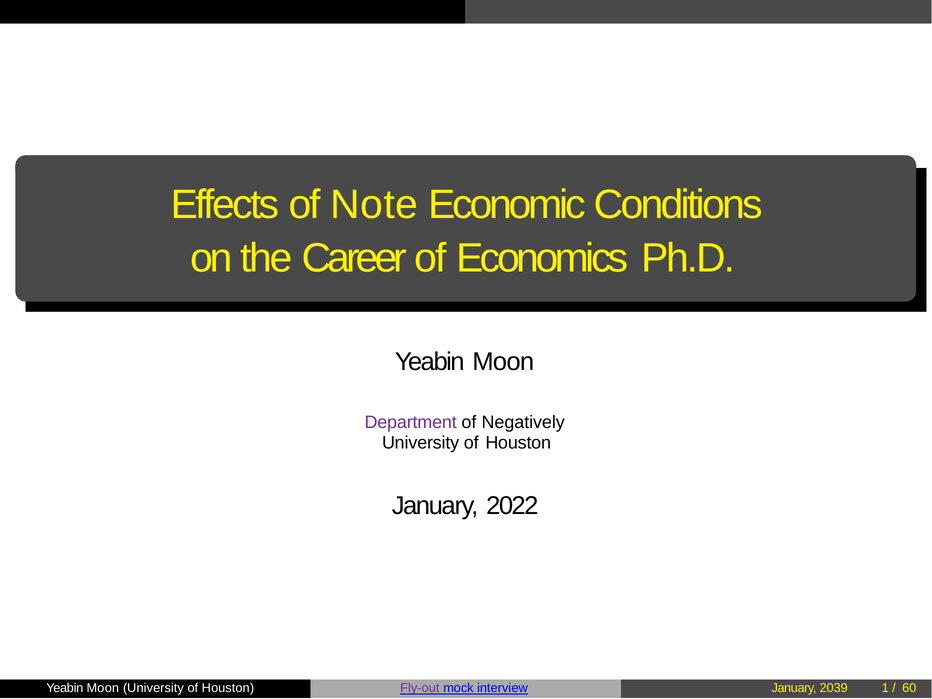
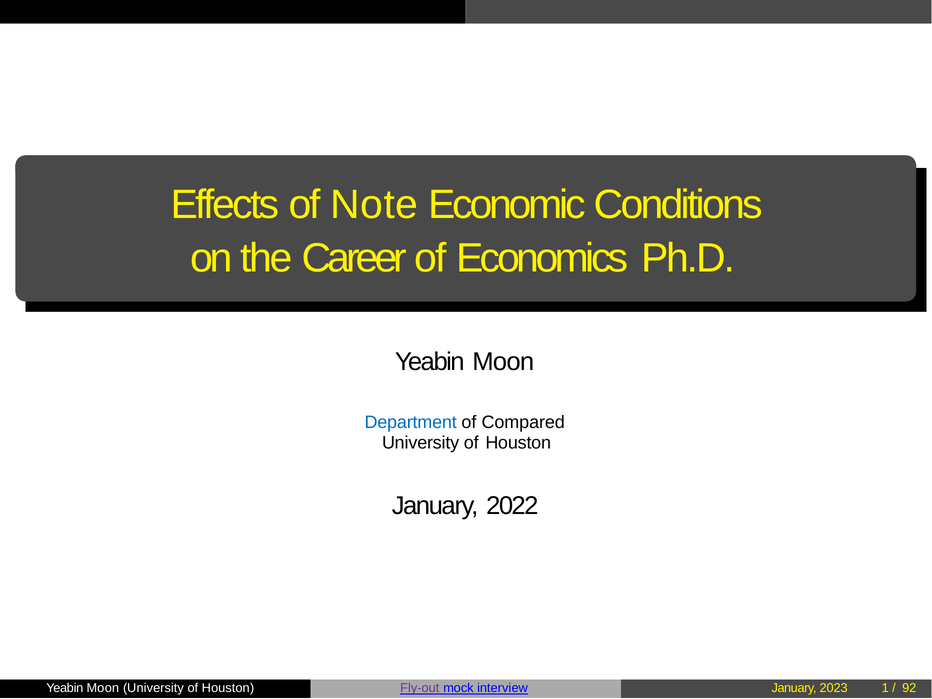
Department colour: purple -> blue
Negatively: Negatively -> Compared
2039: 2039 -> 2023
60: 60 -> 92
